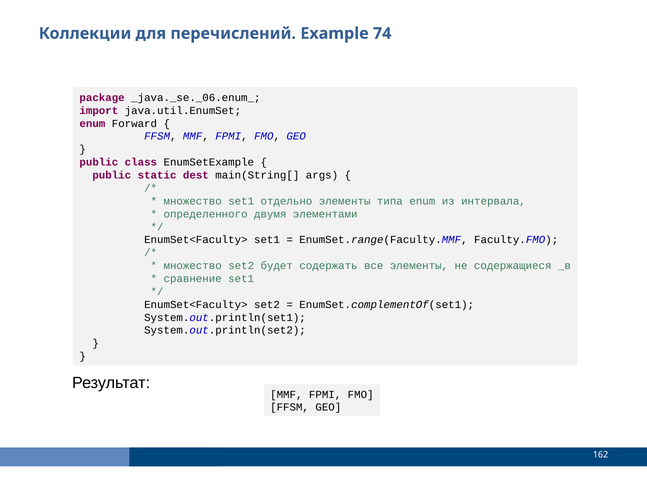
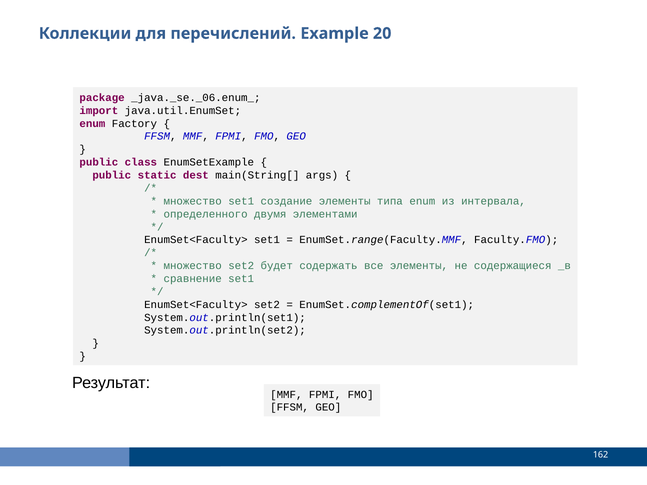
74: 74 -> 20
Forward: Forward -> Factory
отдельно: отдельно -> создание
